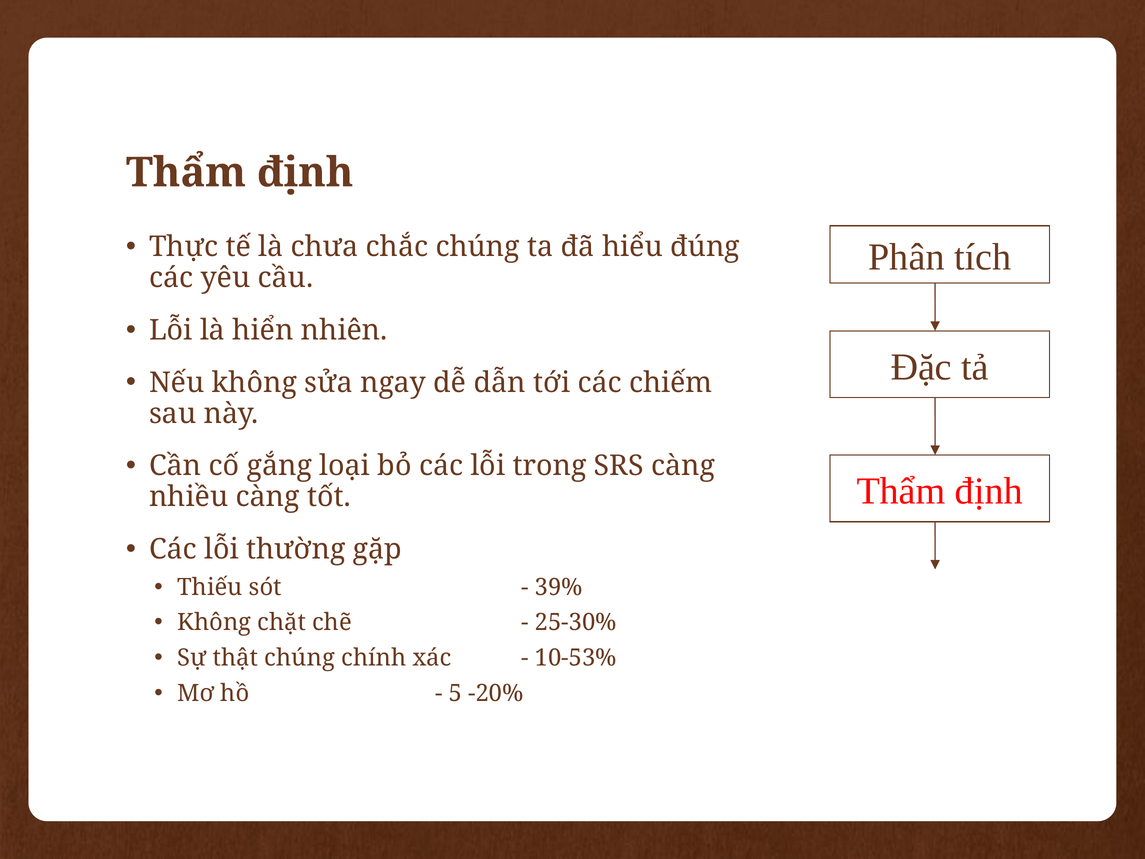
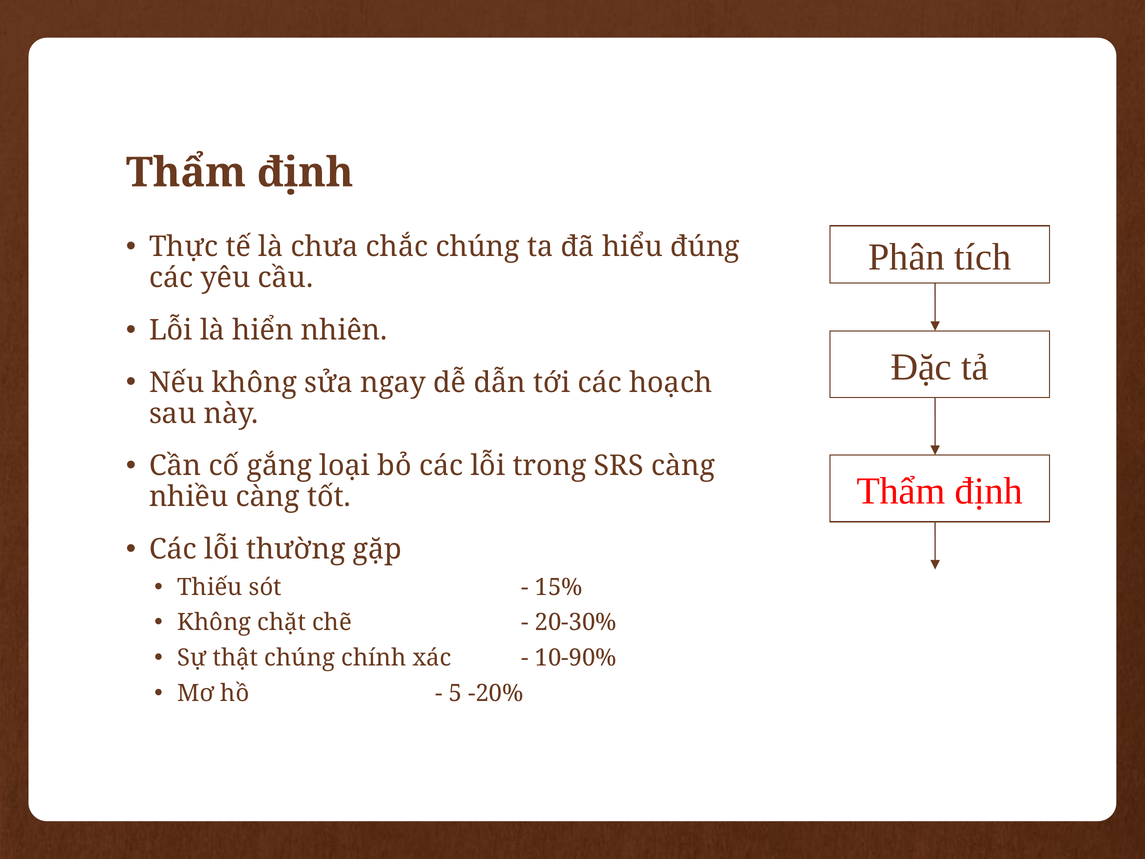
chiếm: chiếm -> hoạch
39%: 39% -> 15%
25-30%: 25-30% -> 20-30%
10-53%: 10-53% -> 10-90%
